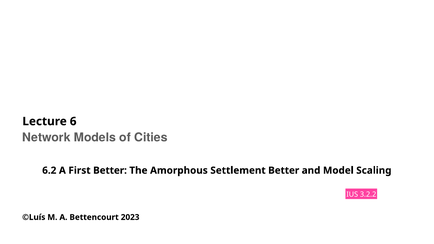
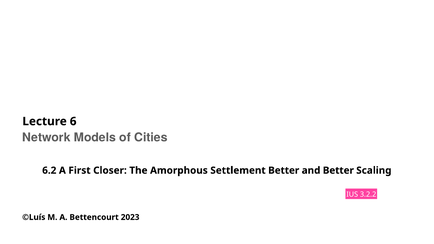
First Better: Better -> Closer
and Model: Model -> Better
